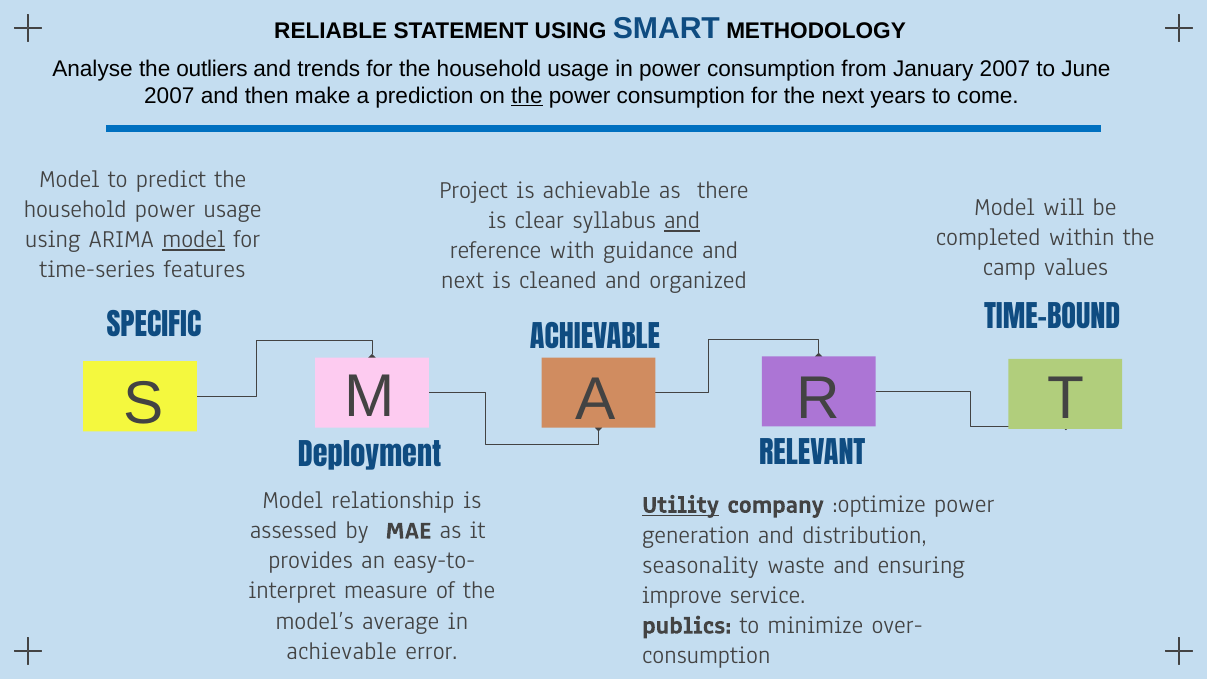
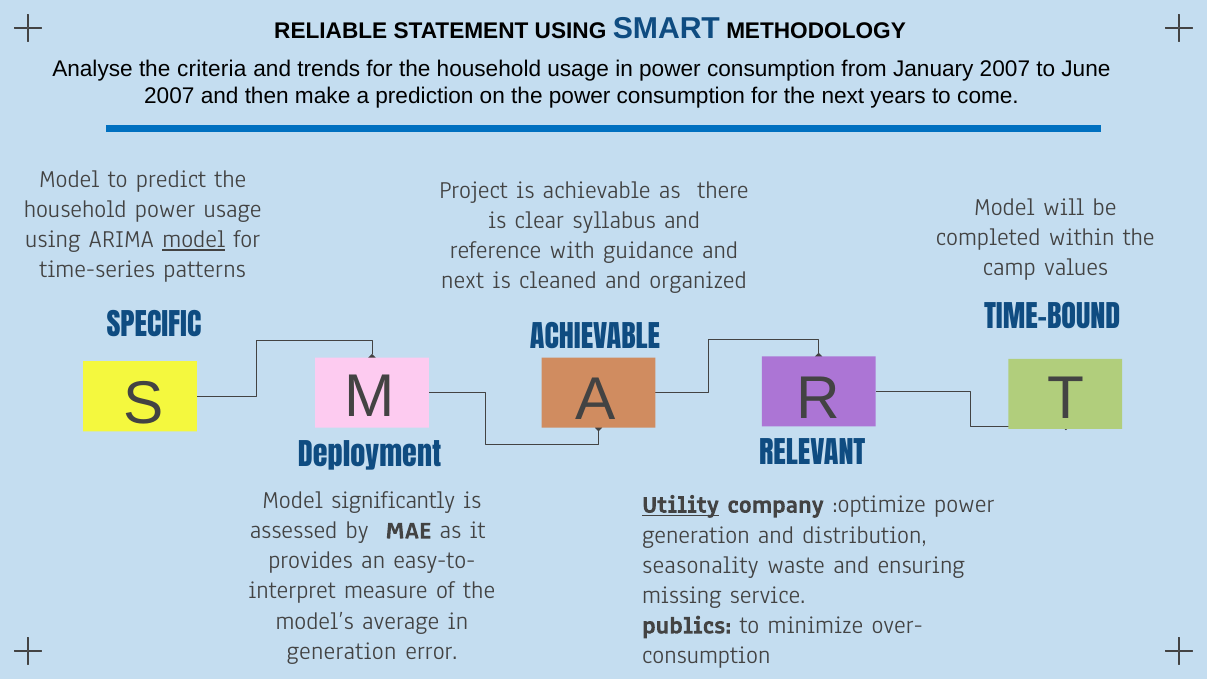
outliers: outliers -> criteria
the at (527, 96) underline: present -> none
and at (682, 220) underline: present -> none
features: features -> patterns
relationship: relationship -> significantly
improve: improve -> missing
achievable at (342, 651): achievable -> generation
